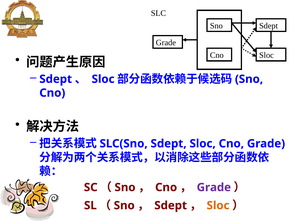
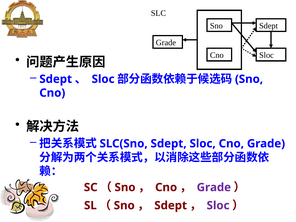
Sloc at (218, 205) colour: orange -> purple
